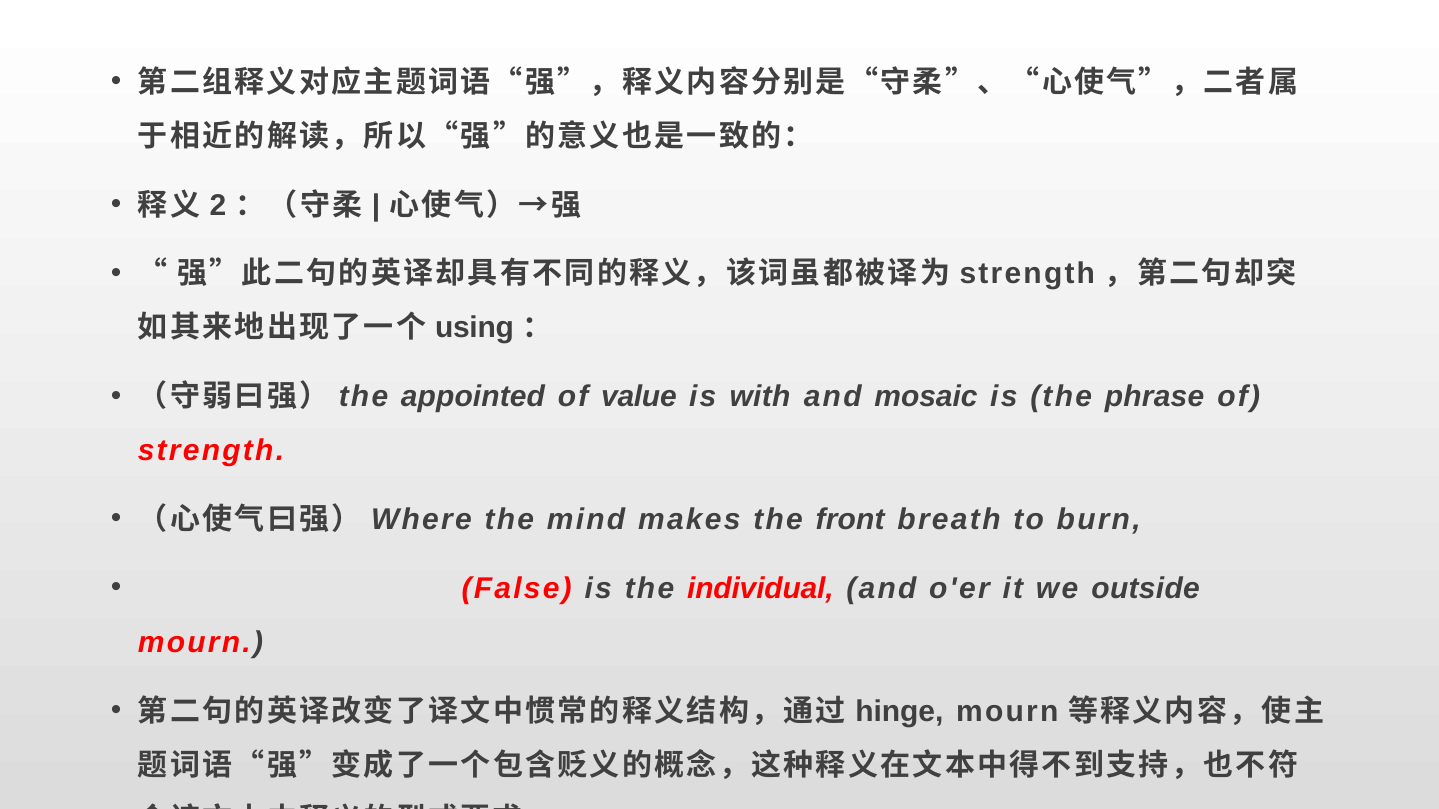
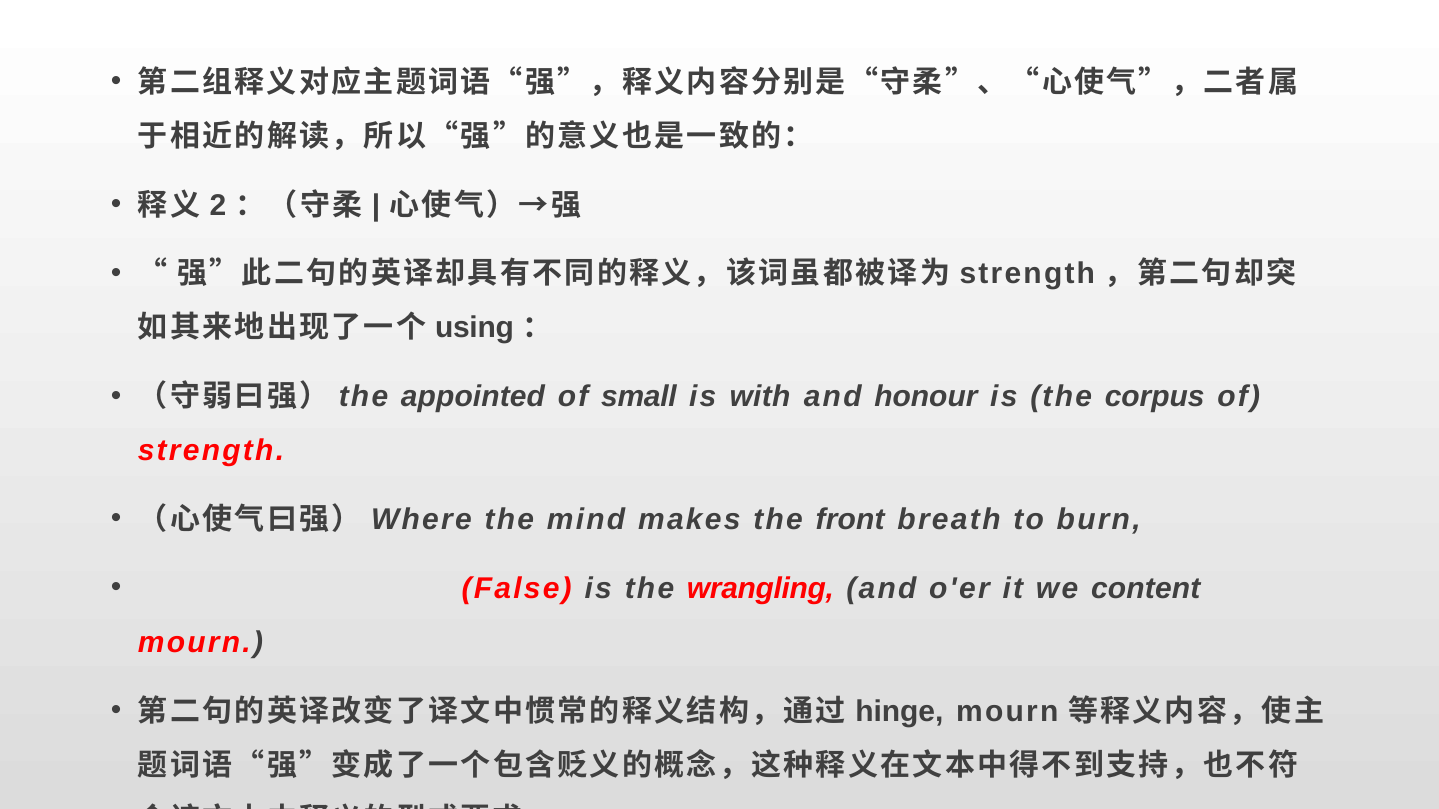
value: value -> small
mosaic: mosaic -> honour
phrase: phrase -> corpus
individual: individual -> wrangling
outside: outside -> content
